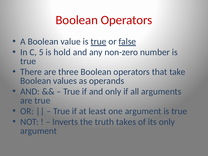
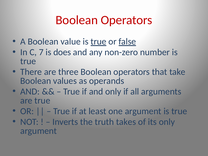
5: 5 -> 7
hold: hold -> does
